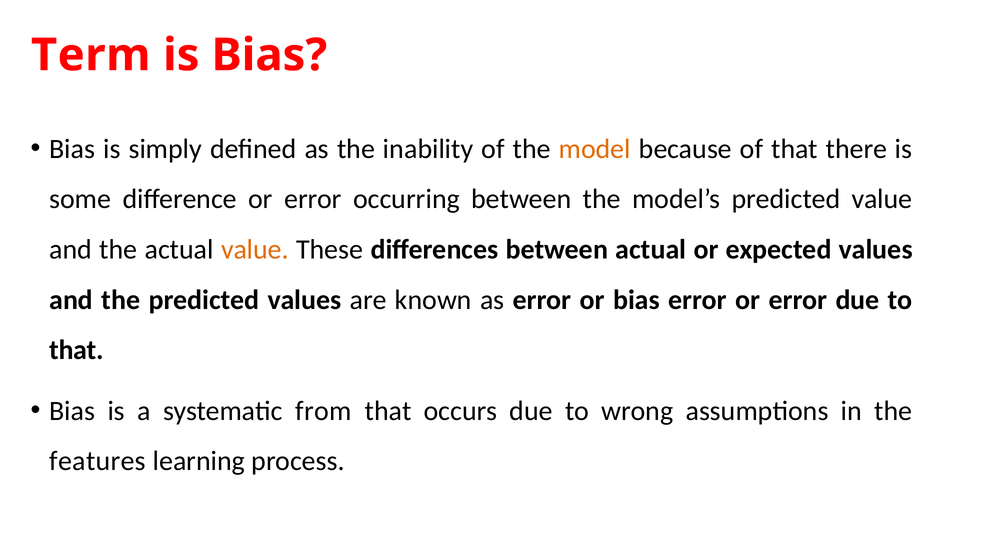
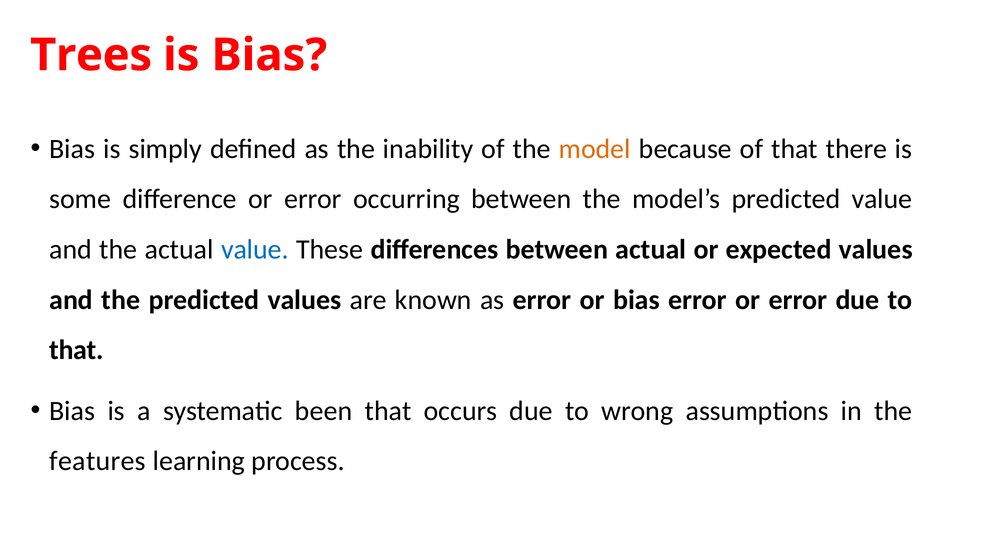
Term: Term -> Trees
value at (255, 250) colour: orange -> blue
from: from -> been
